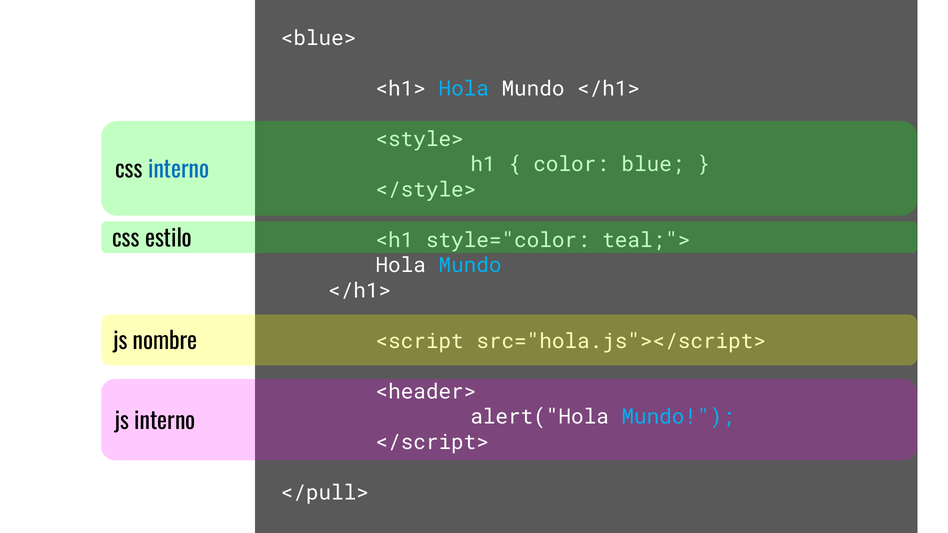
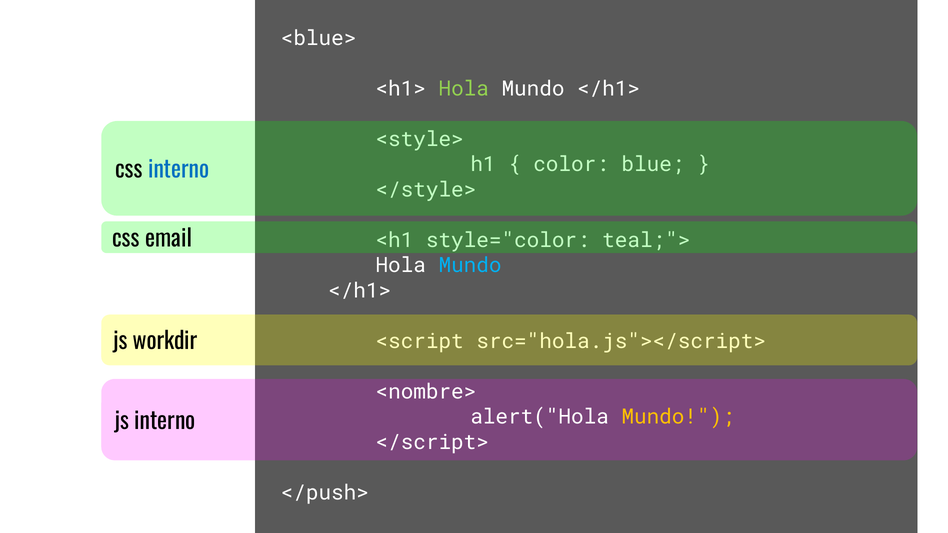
Hola at (464, 89) colour: light blue -> light green
estilo: estilo -> email
nombre: nombre -> workdir
<header>: <header> -> <nombre>
Mundo at (678, 417) colour: light blue -> yellow
</pull>: </pull> -> </push>
